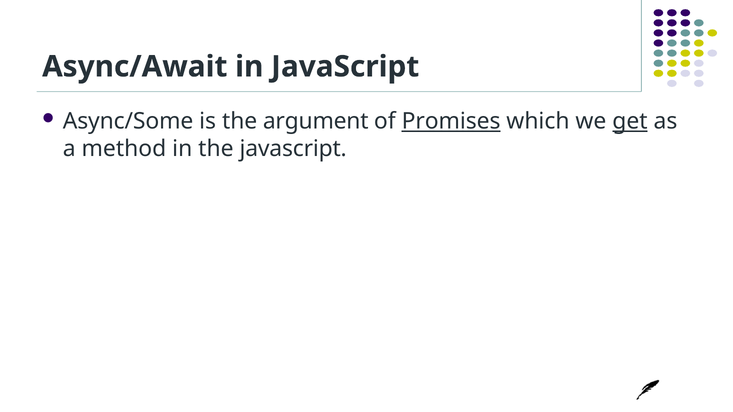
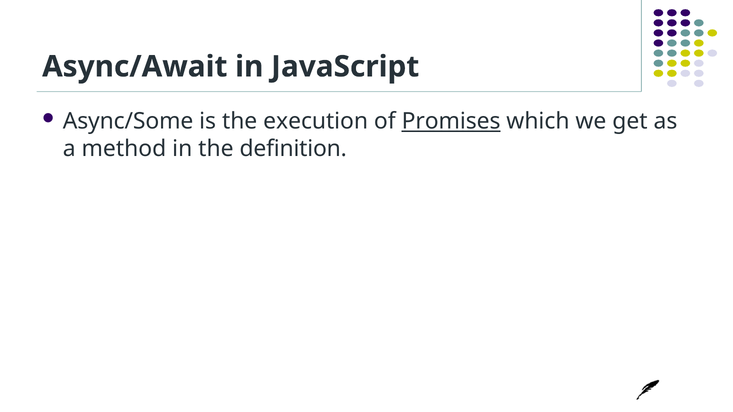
argument: argument -> execution
get underline: present -> none
the javascript: javascript -> definition
